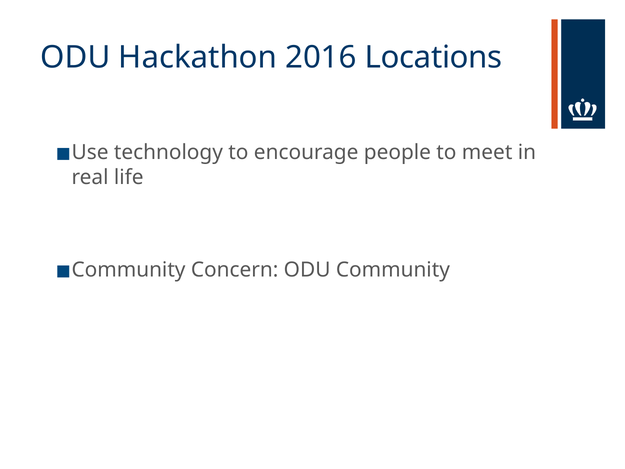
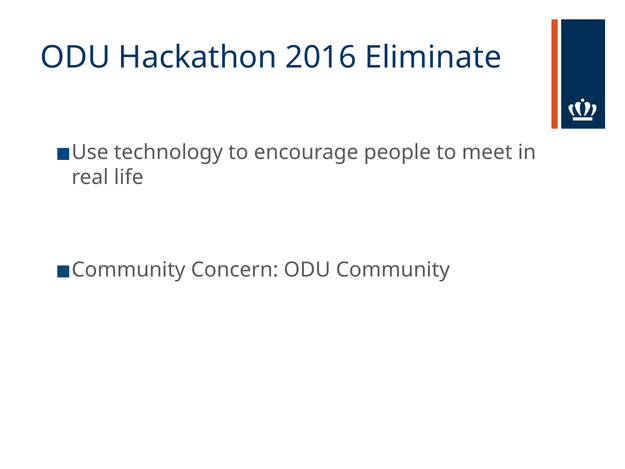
Locations: Locations -> Eliminate
